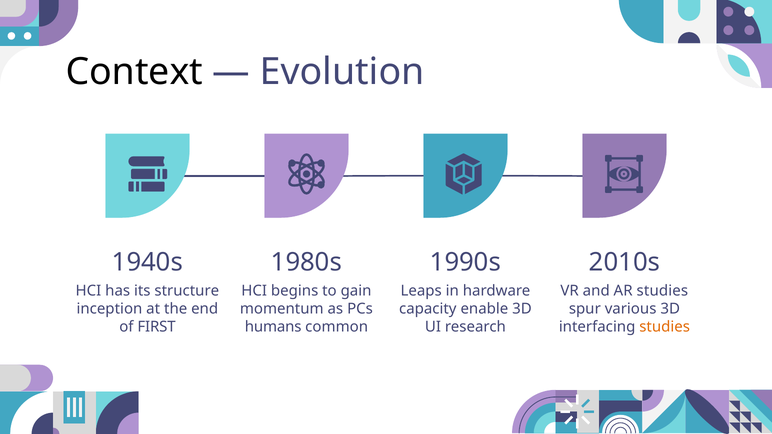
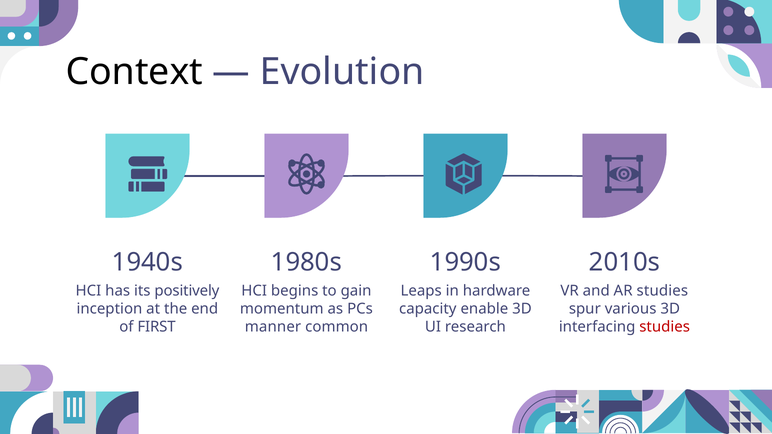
structure: structure -> positively
humans: humans -> manner
studies at (665, 327) colour: orange -> red
